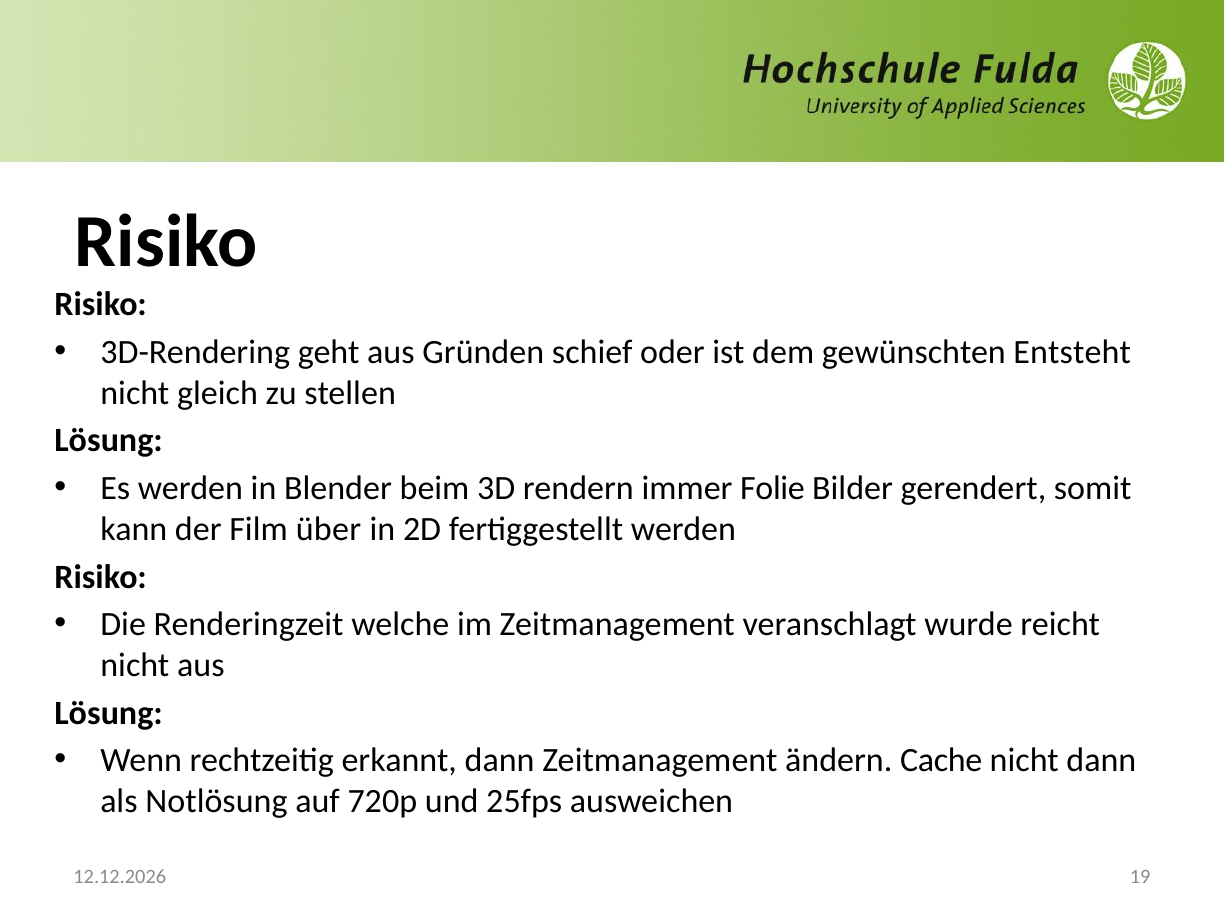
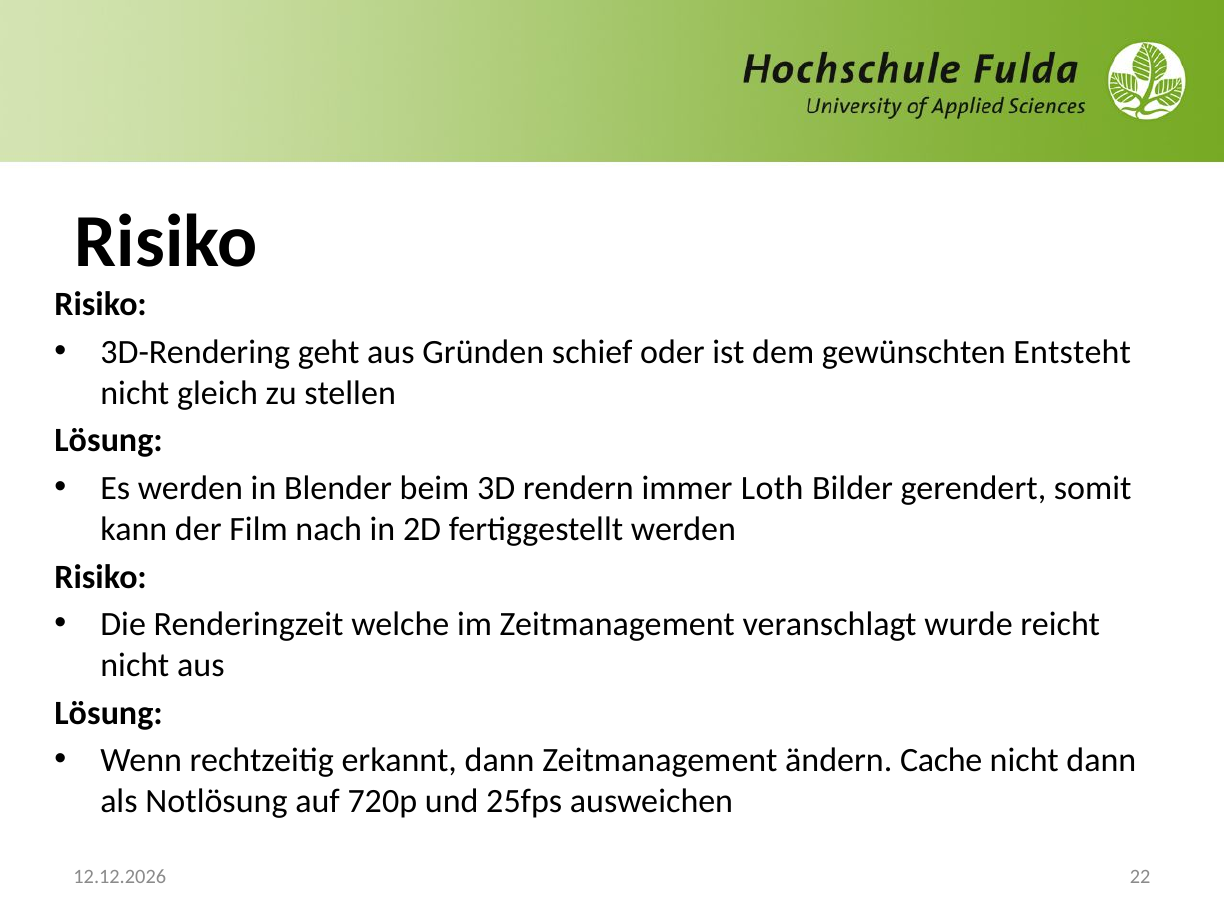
Folie: Folie -> Loth
über: über -> nach
19: 19 -> 22
